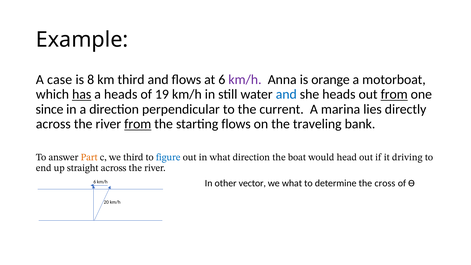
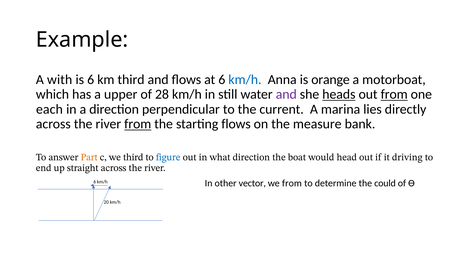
case: case -> with
is 8: 8 -> 6
km/h at (245, 80) colour: purple -> blue
has underline: present -> none
a heads: heads -> upper
19: 19 -> 28
and at (286, 94) colour: blue -> purple
heads at (339, 94) underline: none -> present
since: since -> each
traveling: traveling -> measure
we what: what -> from
cross: cross -> could
